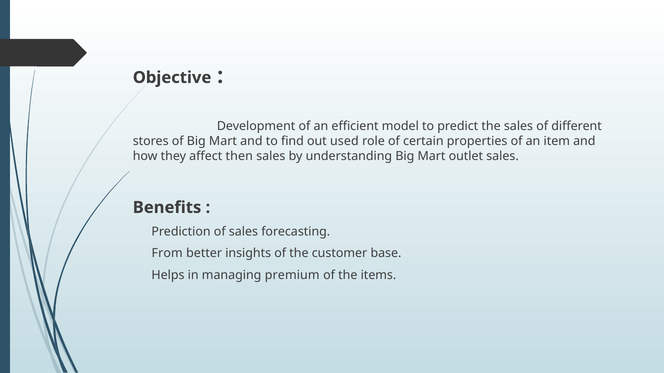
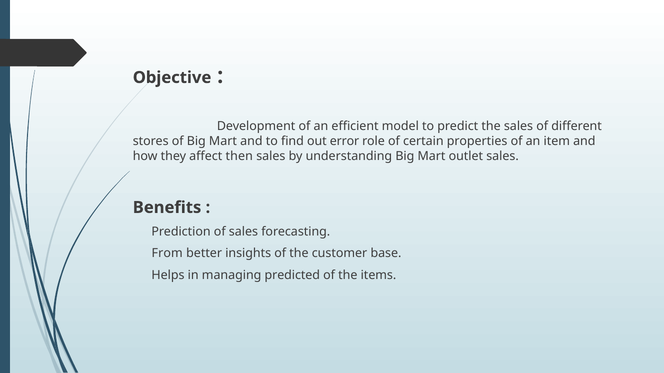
used: used -> error
premium: premium -> predicted
